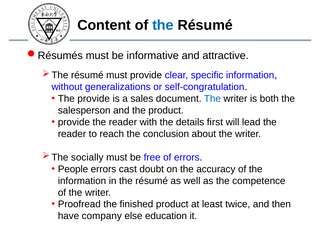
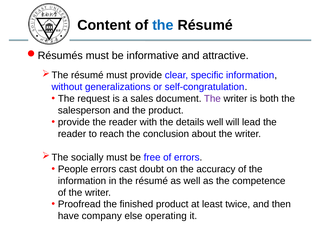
The provide: provide -> request
The at (212, 99) colour: blue -> purple
details first: first -> well
education: education -> operating
